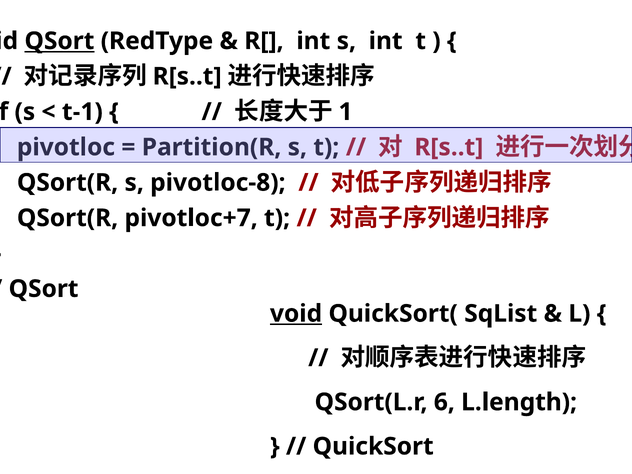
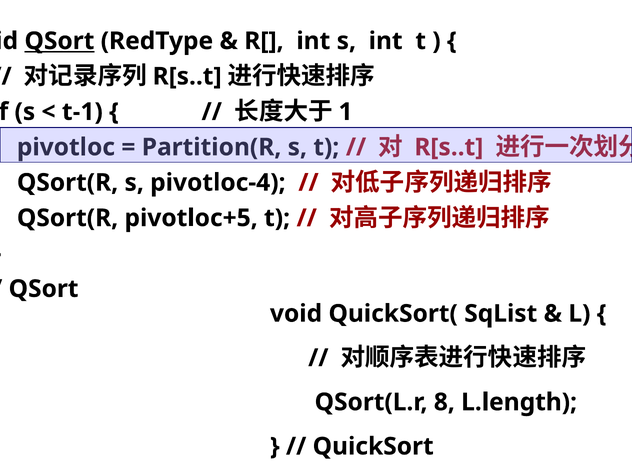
pivotloc-8: pivotloc-8 -> pivotloc-4
pivotloc+7: pivotloc+7 -> pivotloc+5
void at (296, 314) underline: present -> none
6: 6 -> 8
